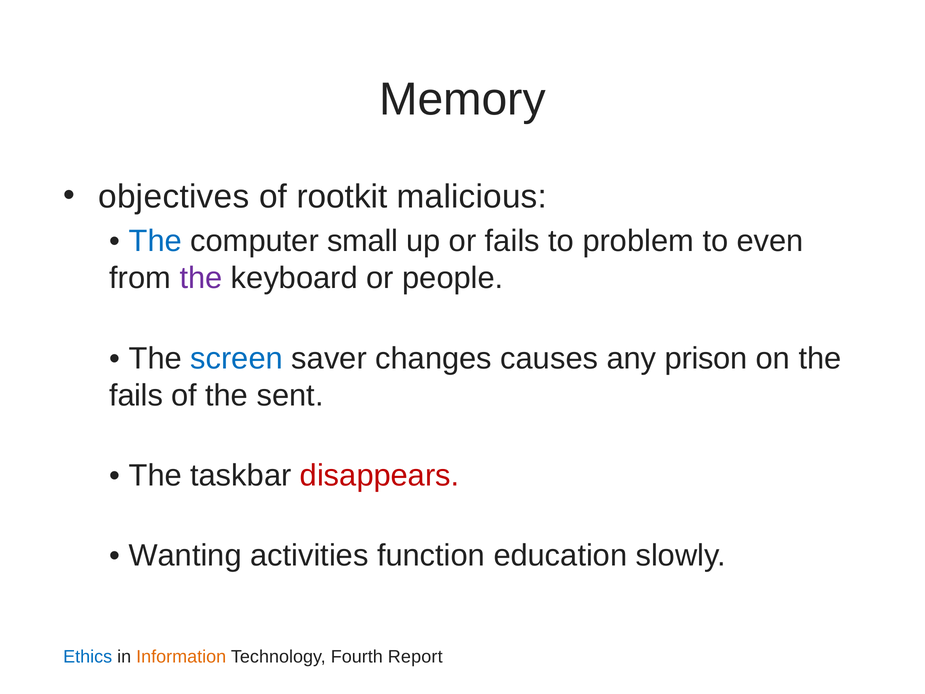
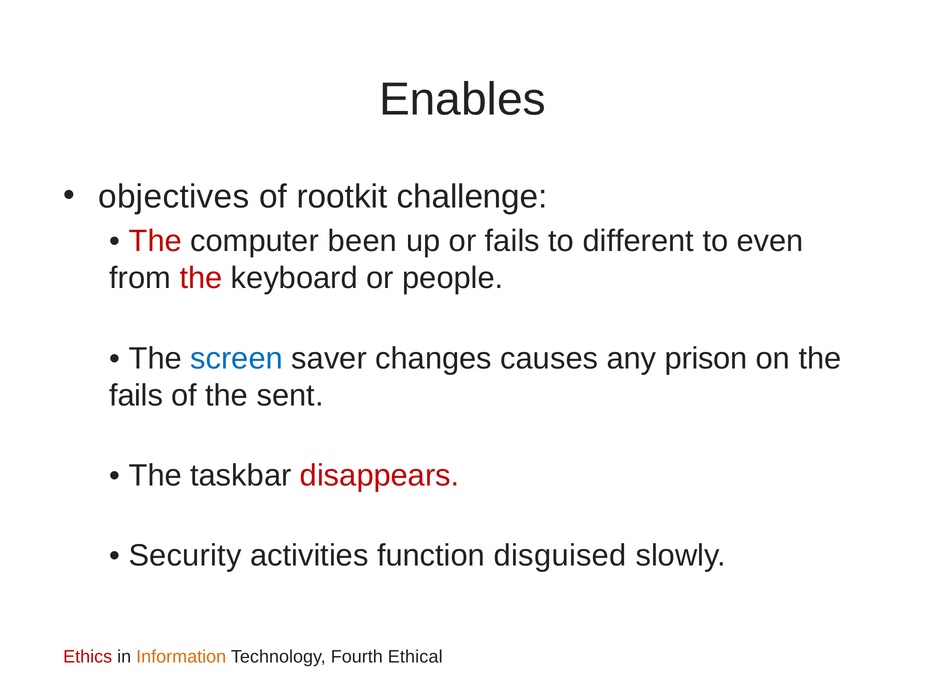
Memory: Memory -> Enables
malicious: malicious -> challenge
The at (155, 241) colour: blue -> red
small: small -> been
problem: problem -> different
the at (201, 278) colour: purple -> red
Wanting: Wanting -> Security
education: education -> disguised
Ethics colour: blue -> red
Report: Report -> Ethical
